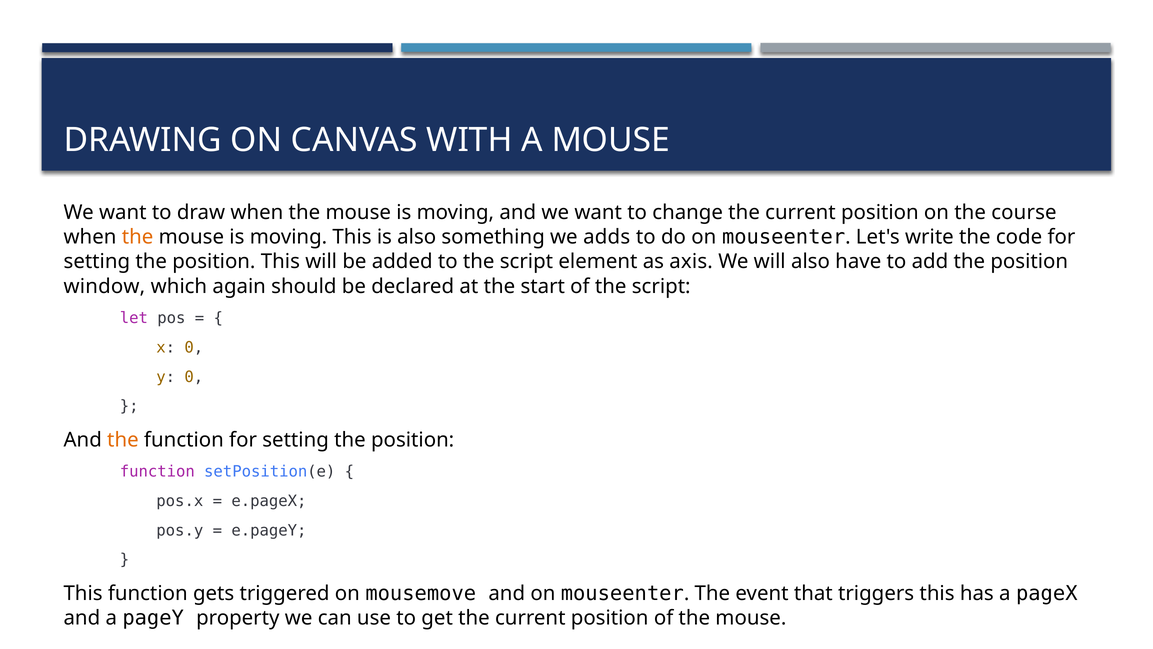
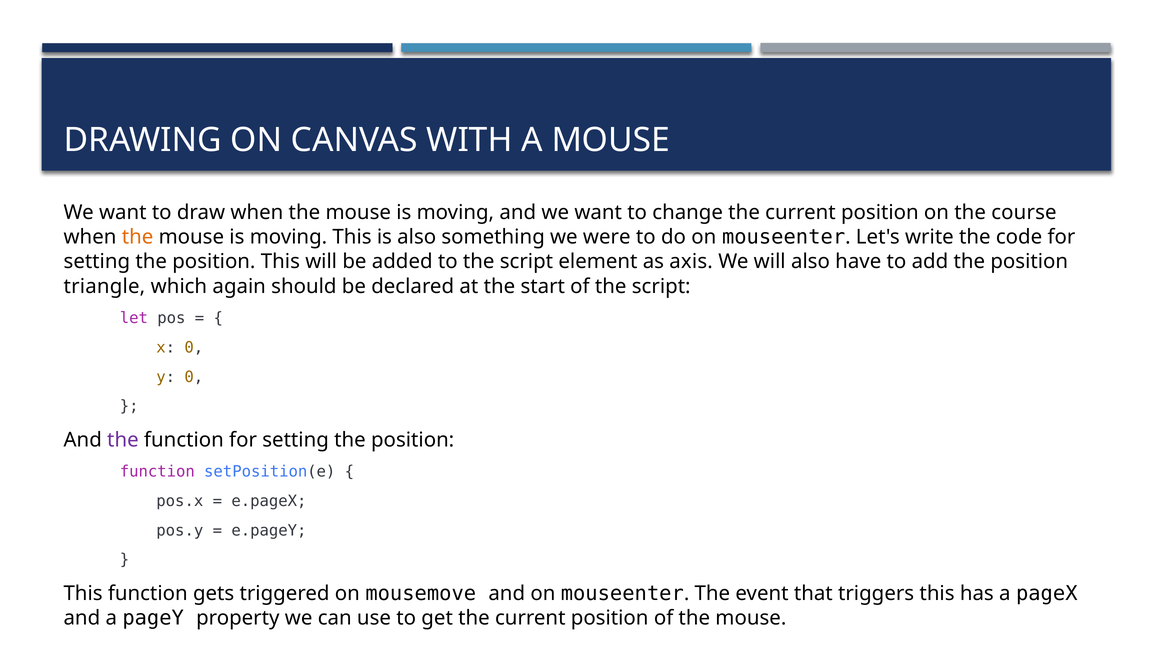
adds: adds -> were
window: window -> triangle
the at (123, 440) colour: orange -> purple
